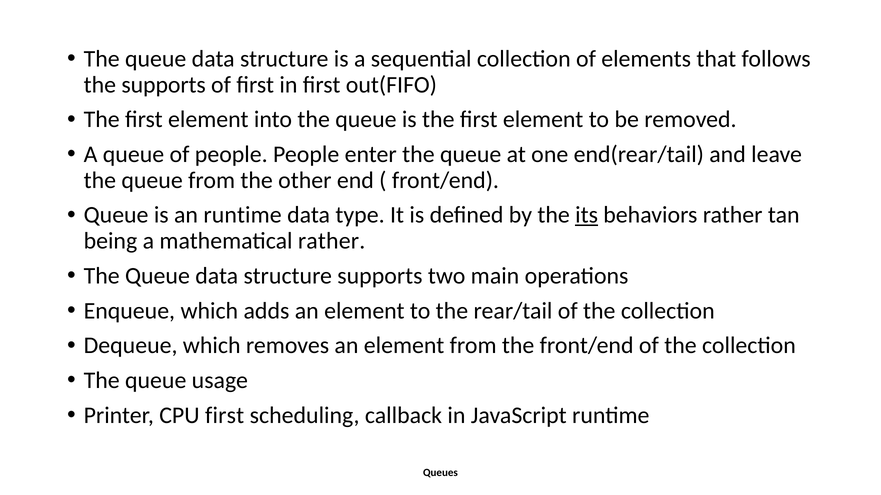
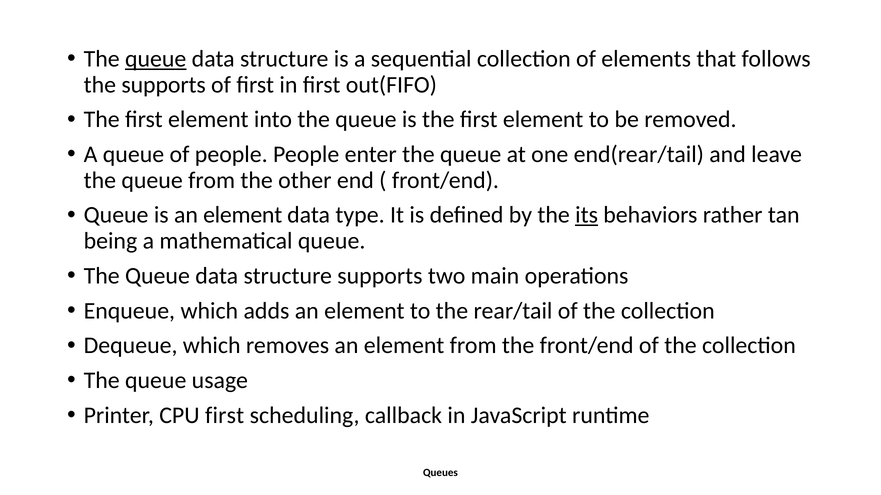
queue at (156, 59) underline: none -> present
is an runtime: runtime -> element
mathematical rather: rather -> queue
